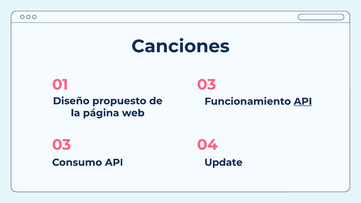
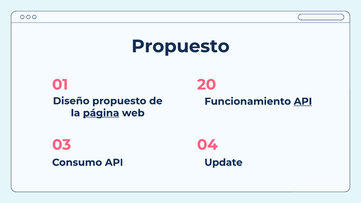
Canciones at (180, 46): Canciones -> Propuesto
01 03: 03 -> 20
página underline: none -> present
